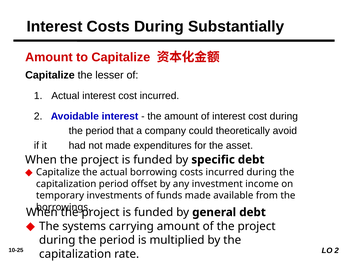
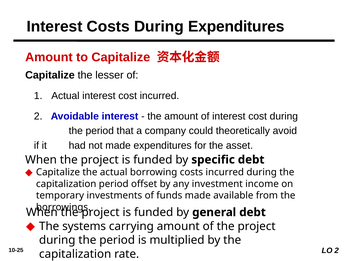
During Substantially: Substantially -> Expenditures
